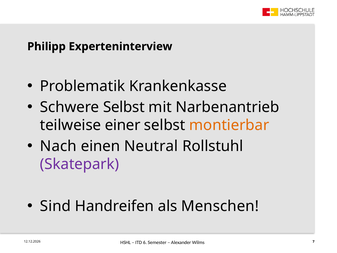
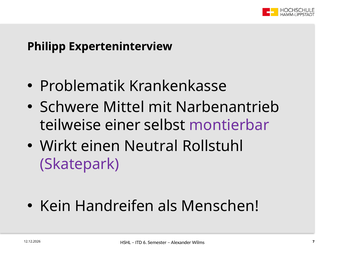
Schwere Selbst: Selbst -> Mittel
montierbar colour: orange -> purple
Nach: Nach -> Wirkt
Sind: Sind -> Kein
